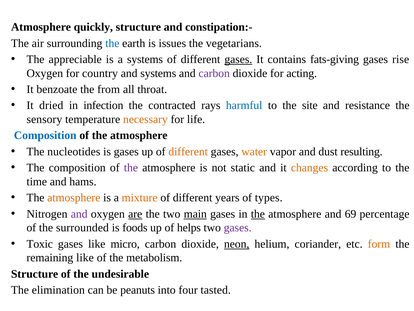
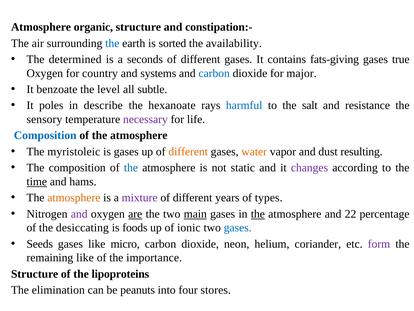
quickly: quickly -> organic
issues: issues -> sorted
vegetarians: vegetarians -> availability
appreciable: appreciable -> determined
a systems: systems -> seconds
gases at (238, 59) underline: present -> none
rise: rise -> true
carbon at (214, 73) colour: purple -> blue
acting: acting -> major
from: from -> level
throat: throat -> subtle
dried: dried -> poles
infection: infection -> describe
contracted: contracted -> hexanoate
site: site -> salt
necessary colour: orange -> purple
nucleotides: nucleotides -> myristoleic
the at (131, 168) colour: purple -> blue
changes colour: orange -> purple
time underline: none -> present
mixture colour: orange -> purple
69: 69 -> 22
surrounded: surrounded -> desiccating
helps: helps -> ionic
gases at (238, 227) colour: purple -> blue
Toxic: Toxic -> Seeds
neon underline: present -> none
form colour: orange -> purple
metabolism: metabolism -> importance
undesirable: undesirable -> lipoproteins
tasted: tasted -> stores
